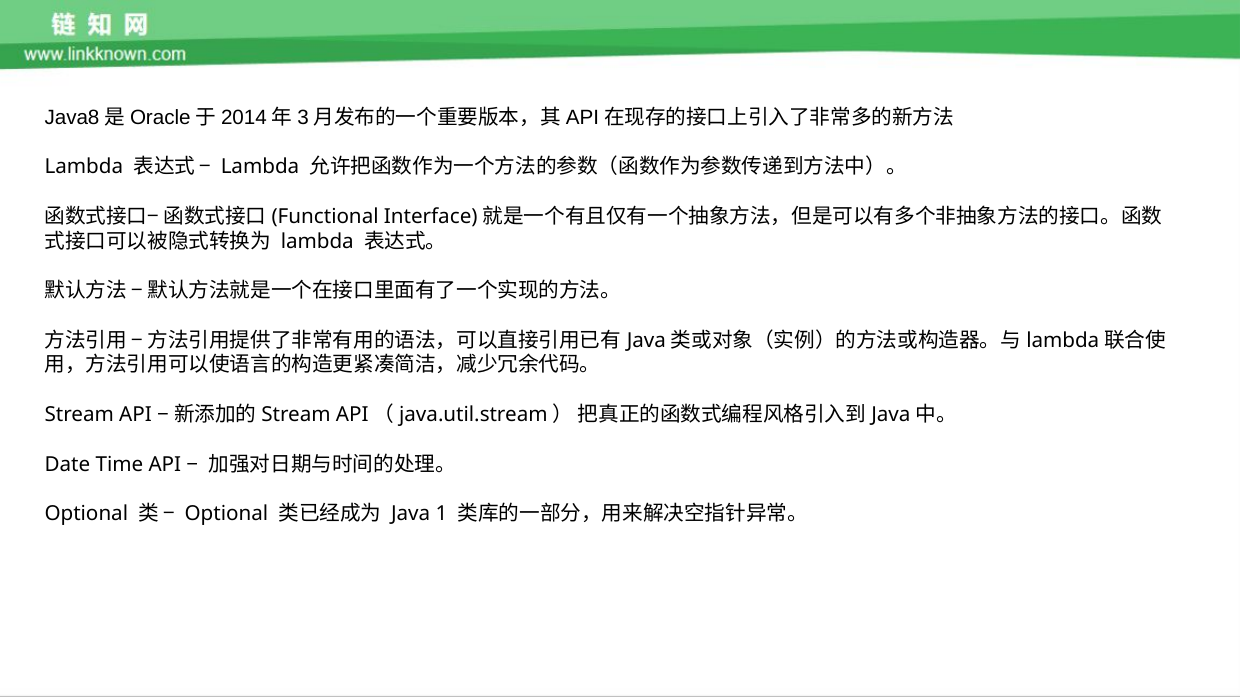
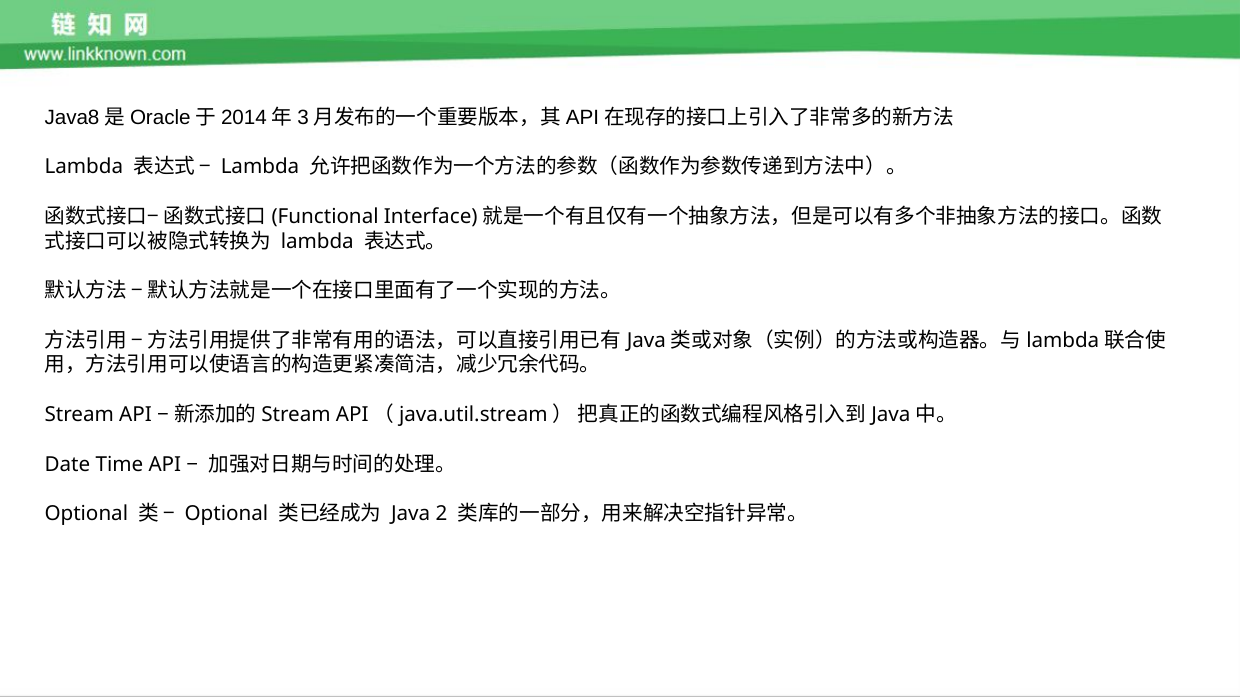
1: 1 -> 2
